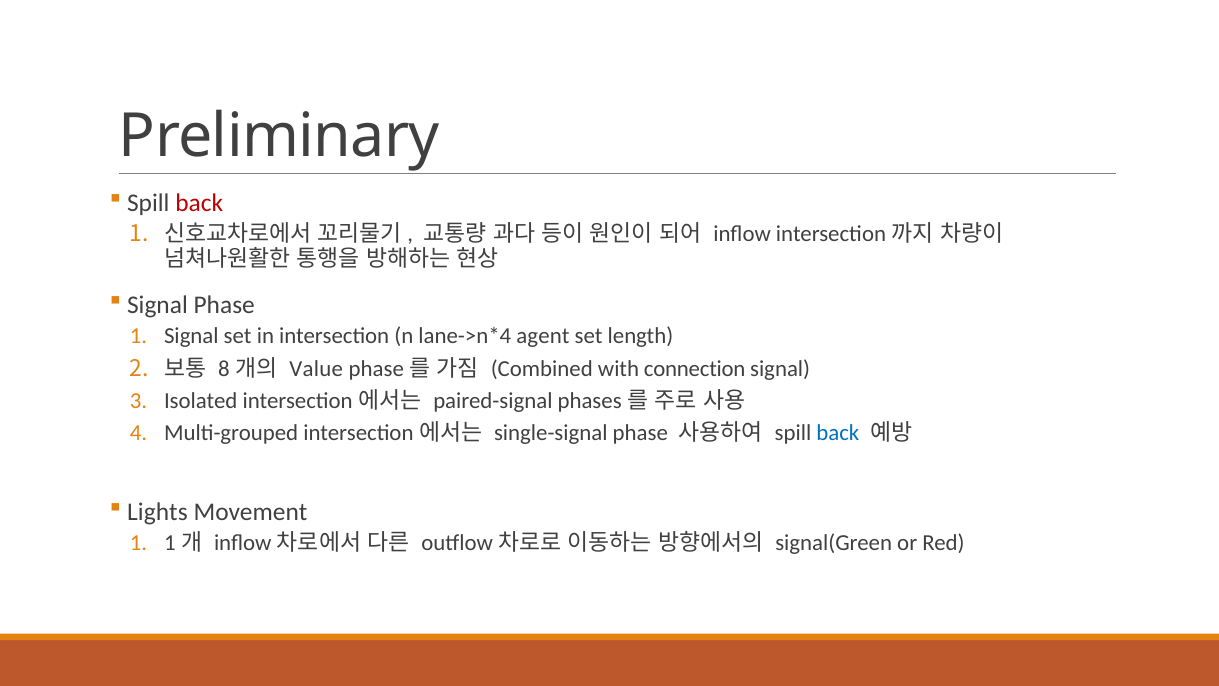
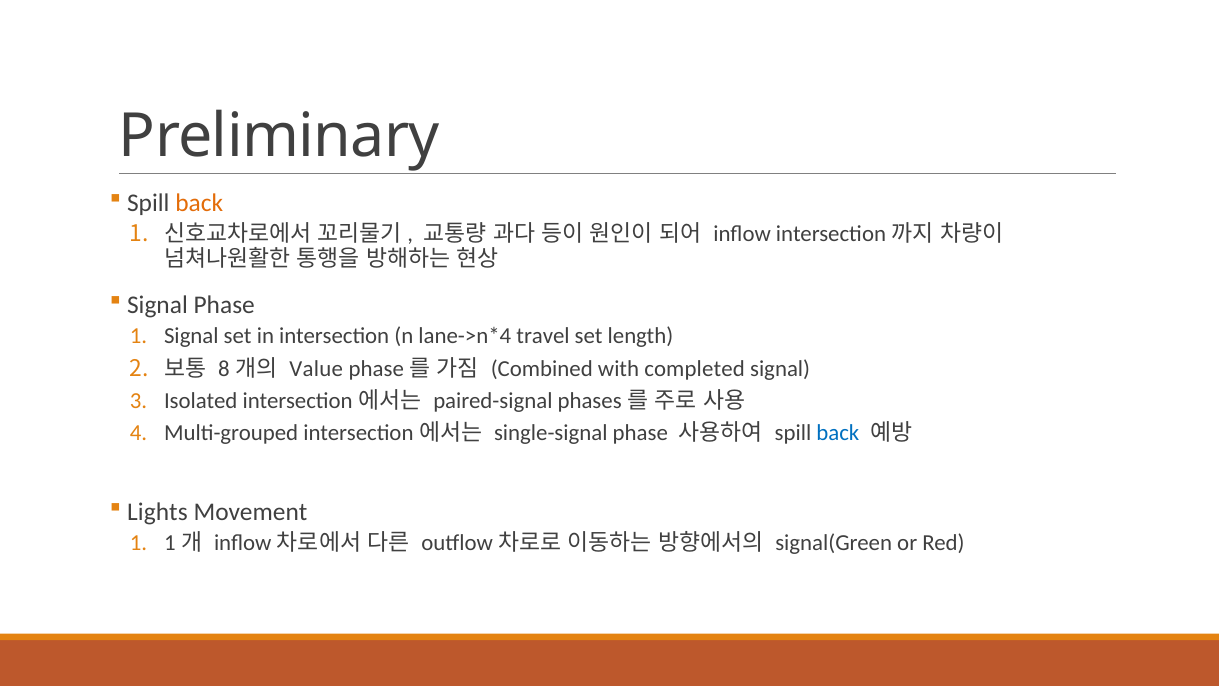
back at (199, 203) colour: red -> orange
agent: agent -> travel
connection: connection -> completed
